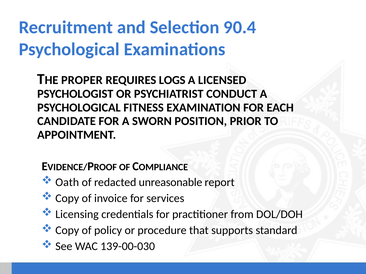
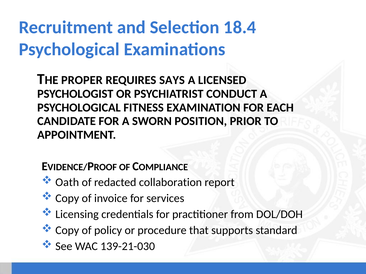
90.4: 90.4 -> 18.4
LOGS: LOGS -> SAYS
unreasonable: unreasonable -> collaboration
139-00-030: 139-00-030 -> 139-21-030
